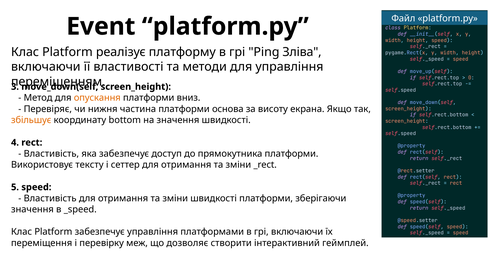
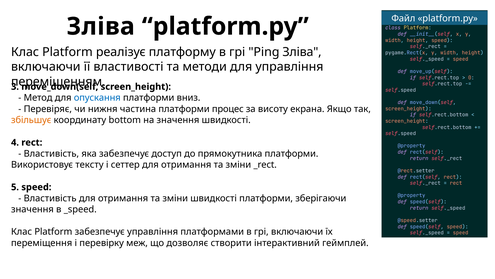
Event at (101, 26): Event -> Зліва
опускання colour: orange -> blue
основа: основа -> процес
